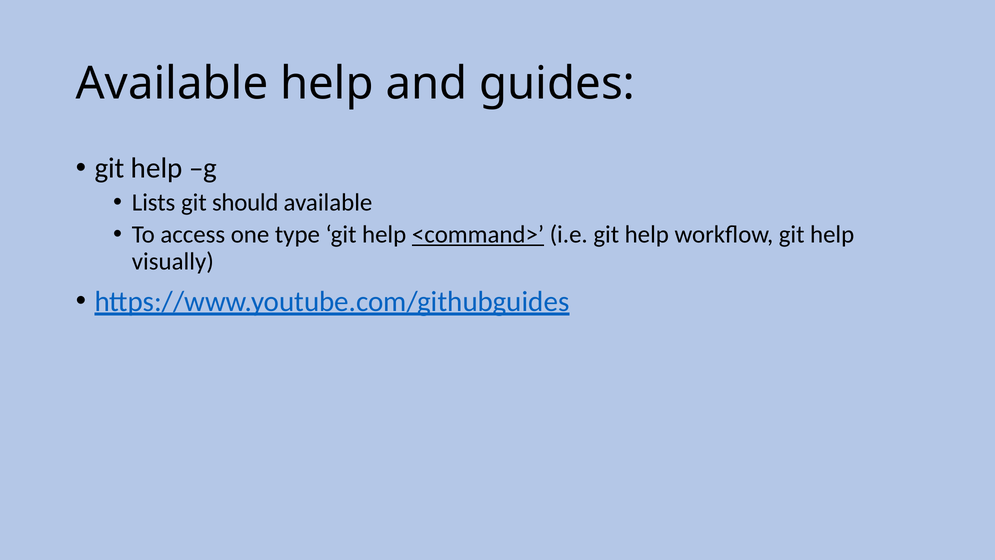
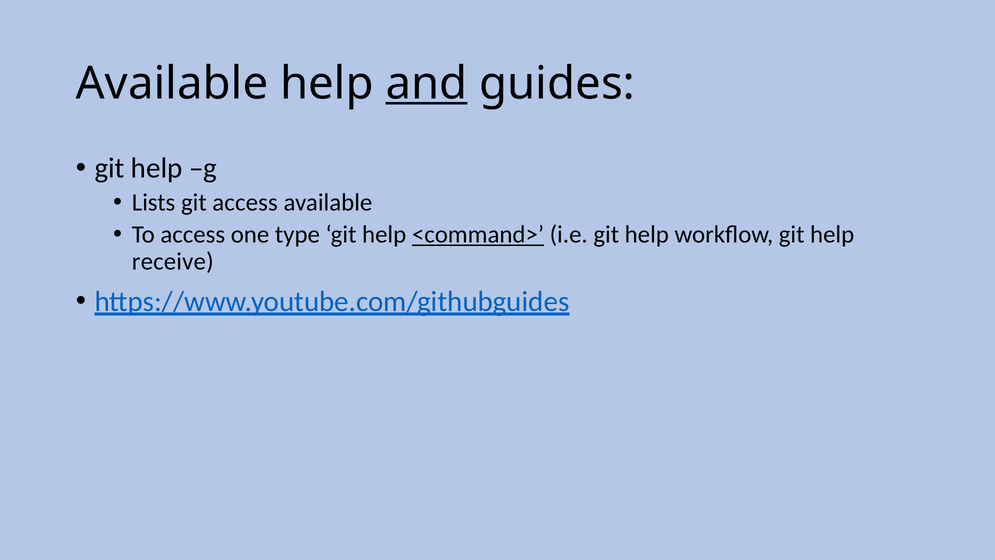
and underline: none -> present
git should: should -> access
visually: visually -> receive
